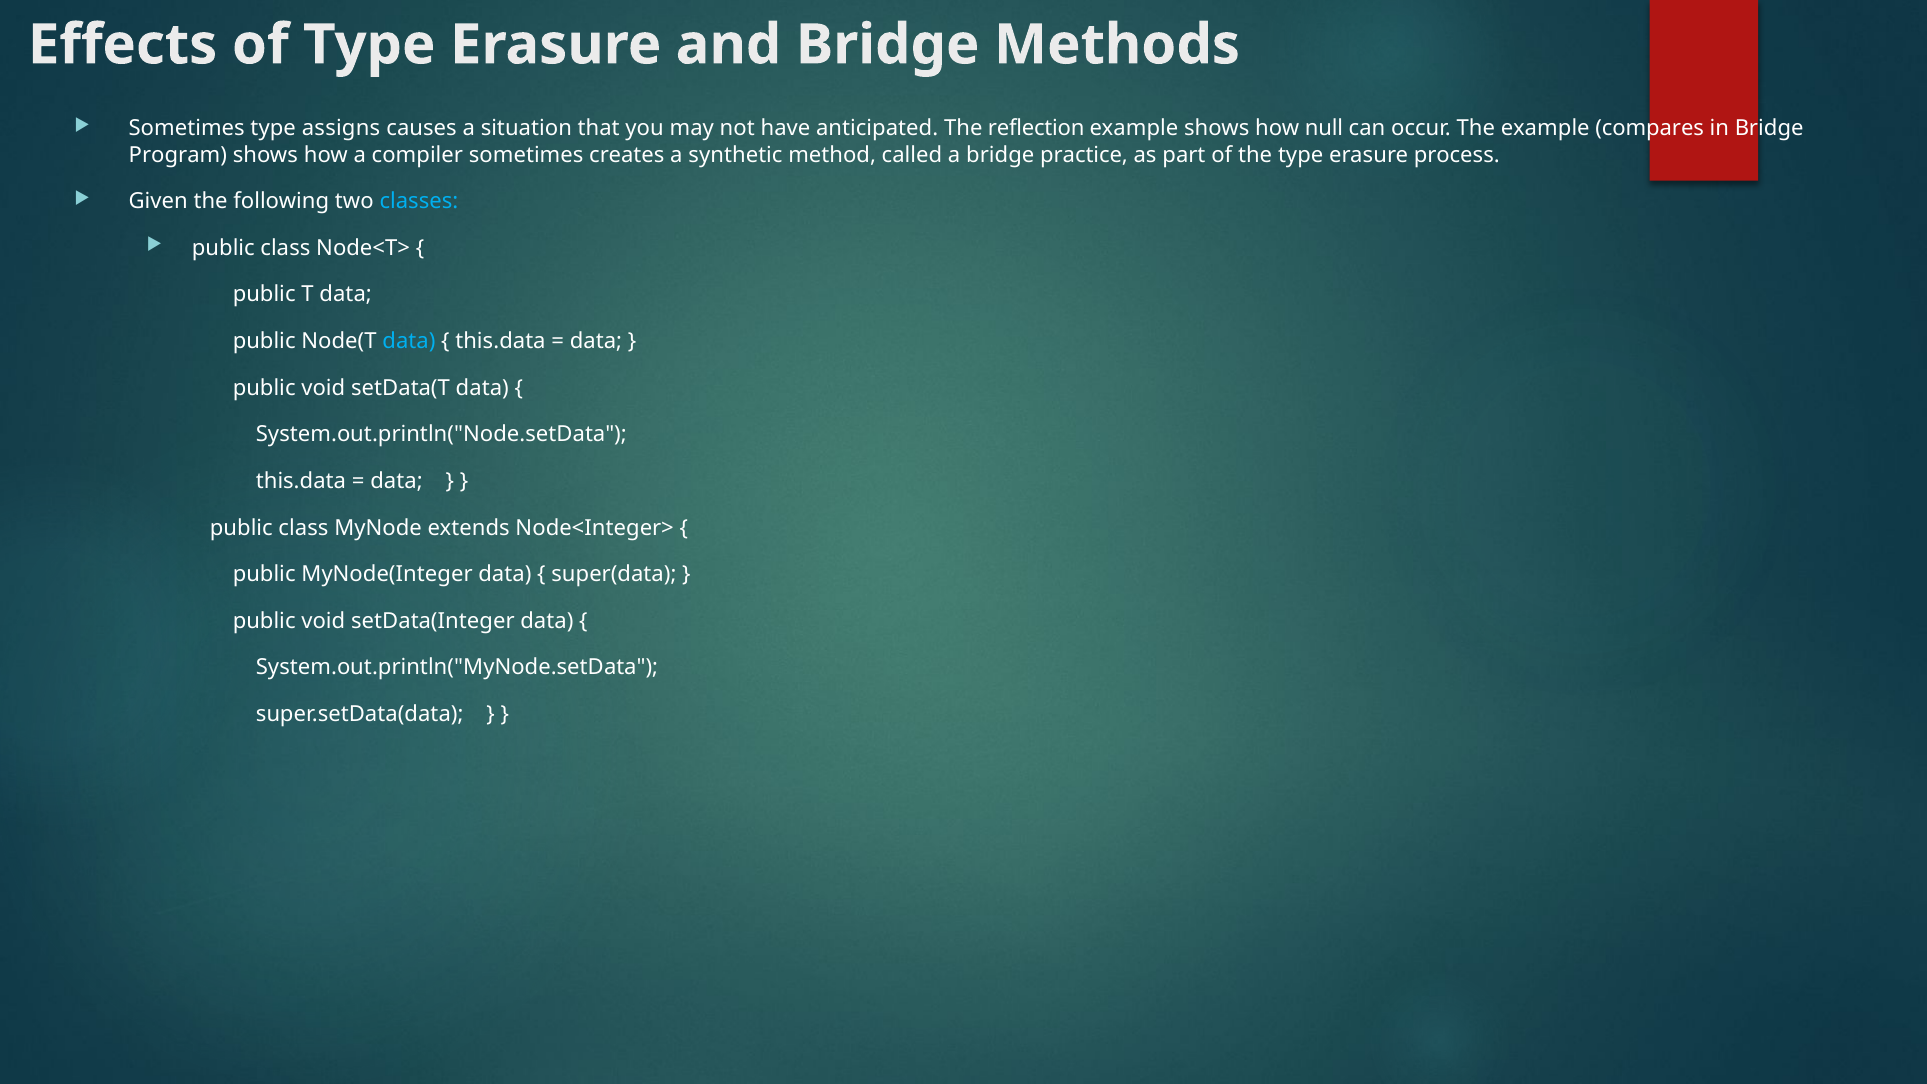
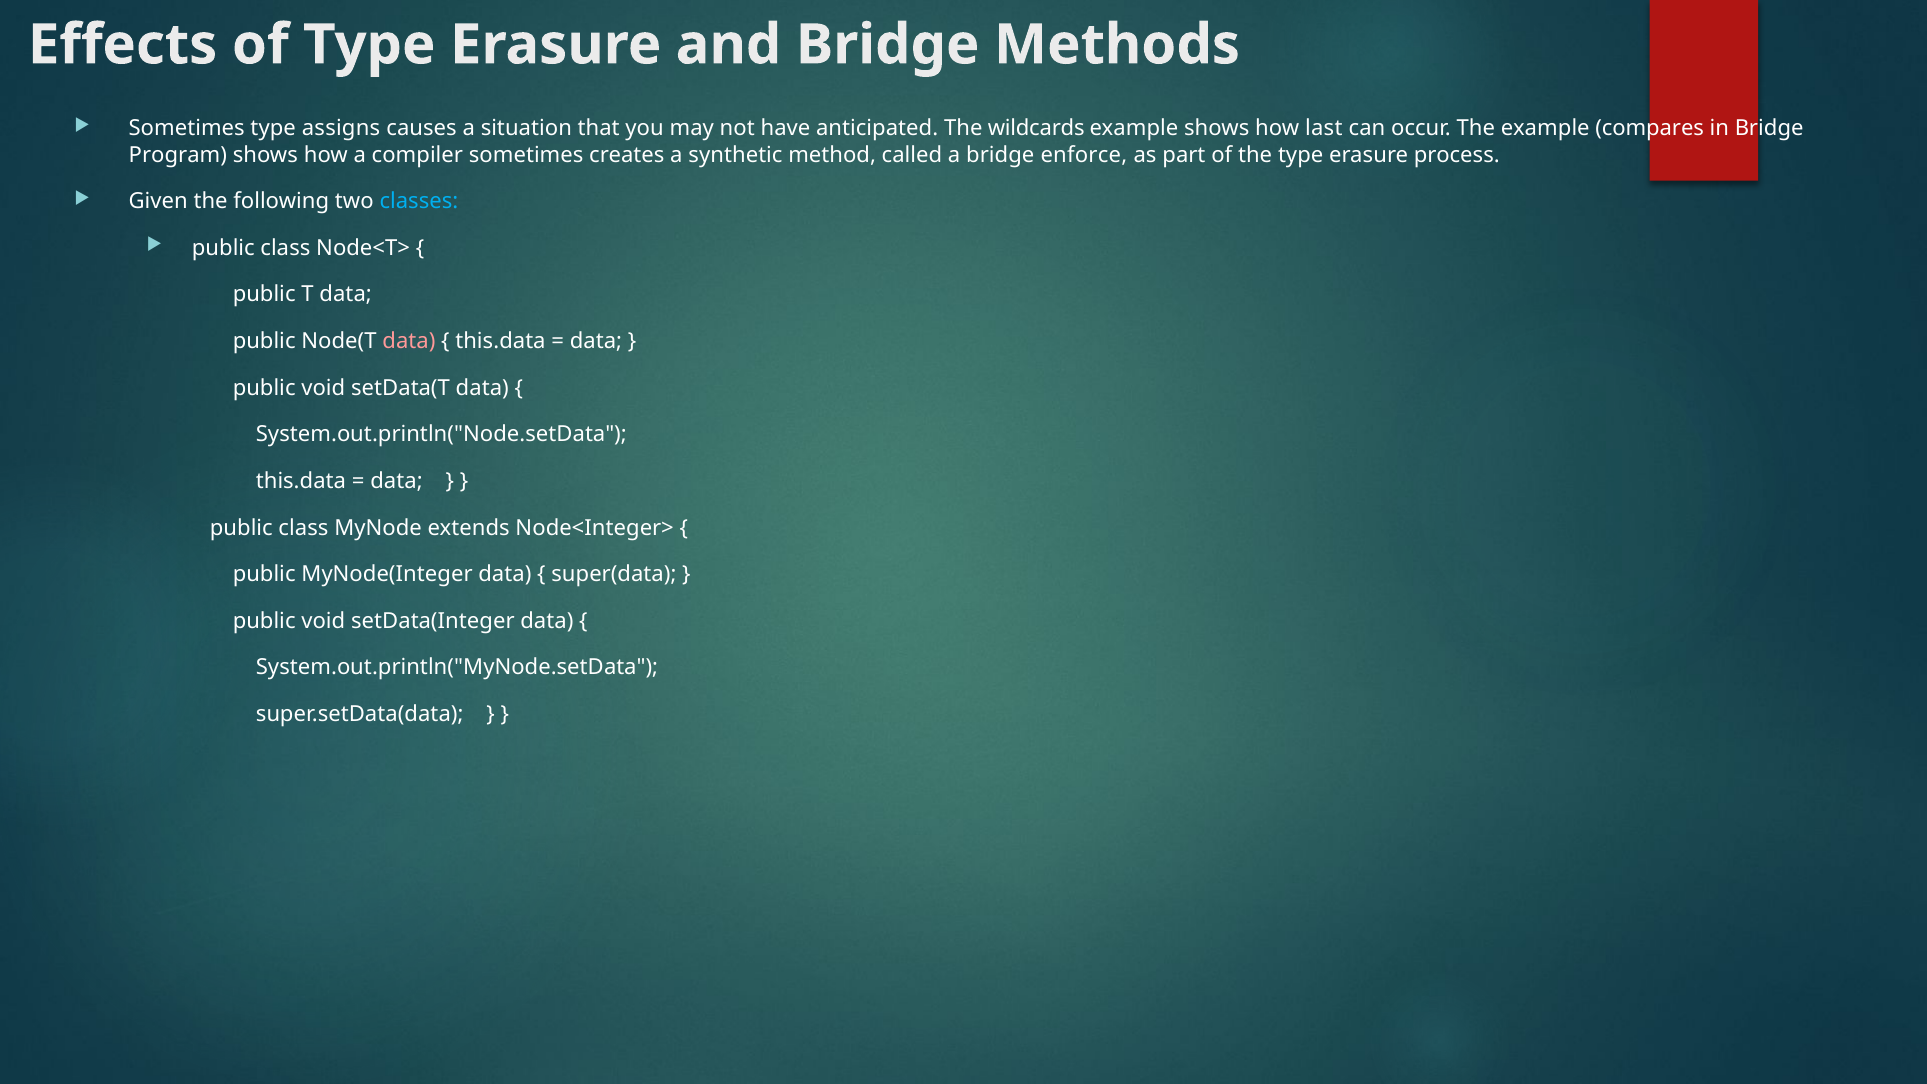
reflection: reflection -> wildcards
null: null -> last
practice: practice -> enforce
data at (409, 341) colour: light blue -> pink
